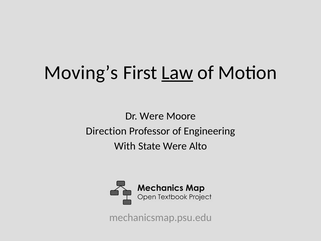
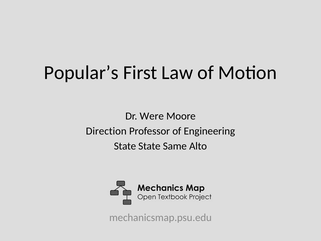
Moving’s: Moving’s -> Popular’s
Law underline: present -> none
With at (125, 146): With -> State
State Were: Were -> Same
